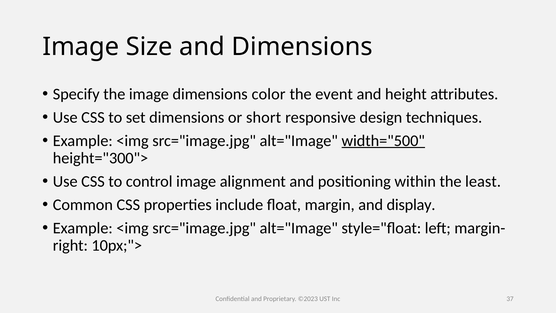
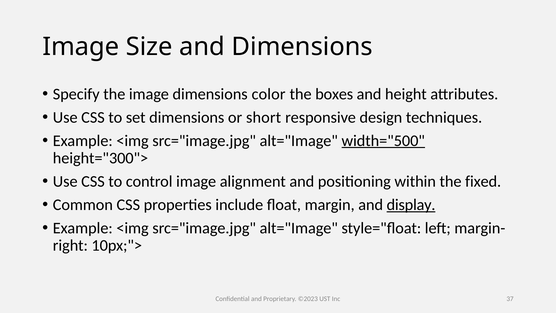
event: event -> boxes
least: least -> fixed
display underline: none -> present
